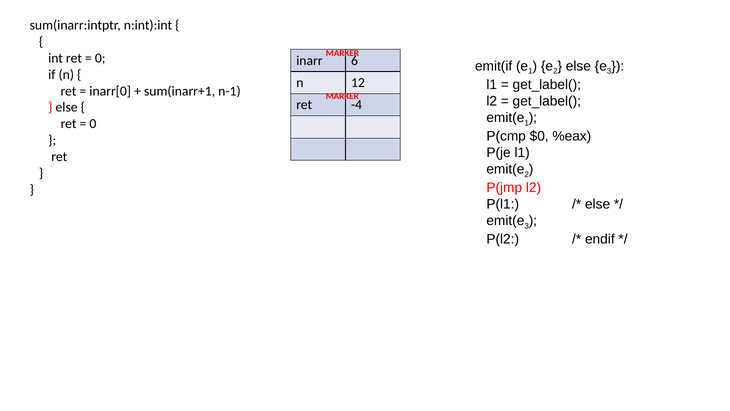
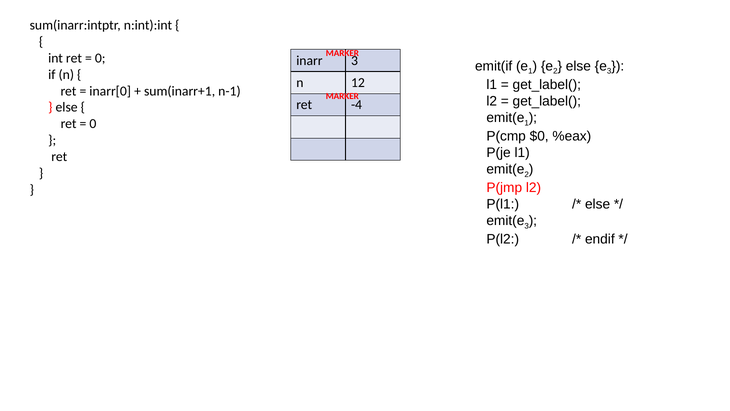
inarr 6: 6 -> 3
